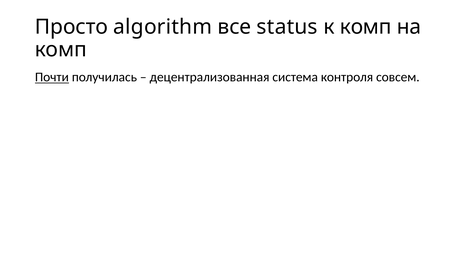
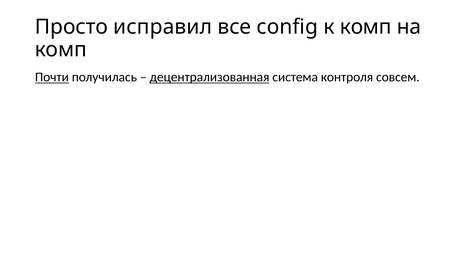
algorithm: algorithm -> исправил
status: status -> config
децентрализованная underline: none -> present
